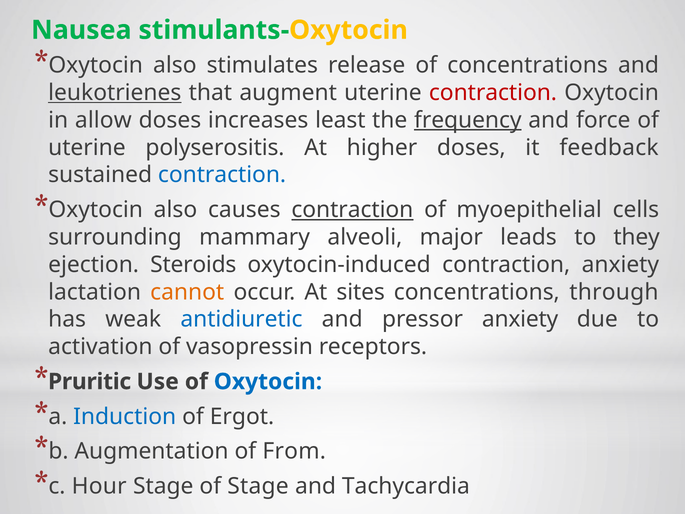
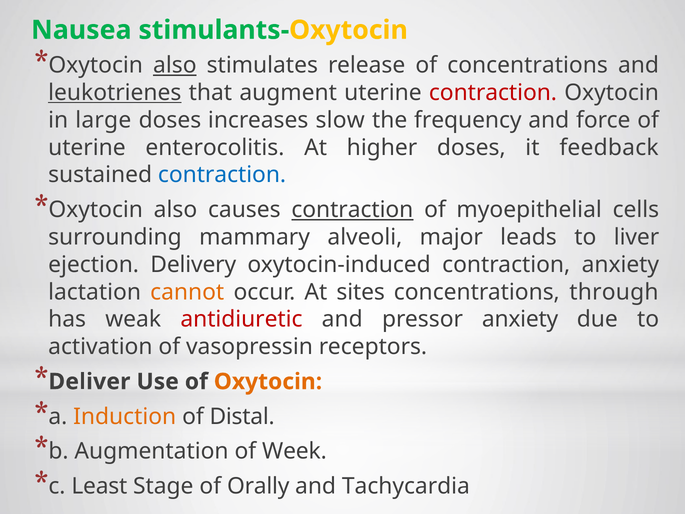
also at (175, 65) underline: none -> present
allow: allow -> large
least: least -> slow
frequency underline: present -> none
polyserositis: polyserositis -> enterocolitis
they: they -> liver
Steroids: Steroids -> Delivery
antidiuretic colour: blue -> red
Pruritic: Pruritic -> Deliver
Oxytocin at (268, 381) colour: blue -> orange
Induction colour: blue -> orange
Ergot: Ergot -> Distal
From: From -> Week
Hour: Hour -> Least
of Stage: Stage -> Orally
